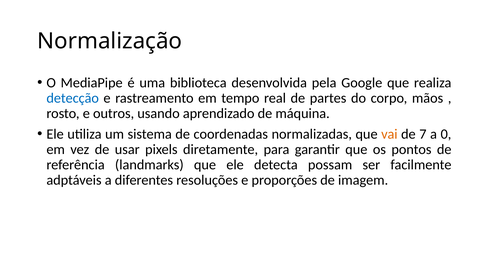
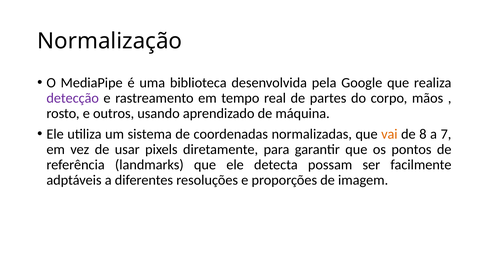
detecção colour: blue -> purple
7: 7 -> 8
0: 0 -> 7
